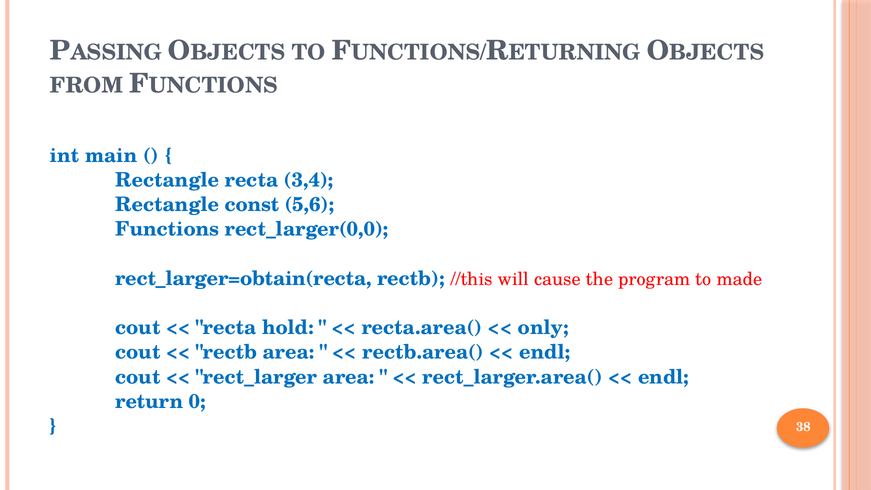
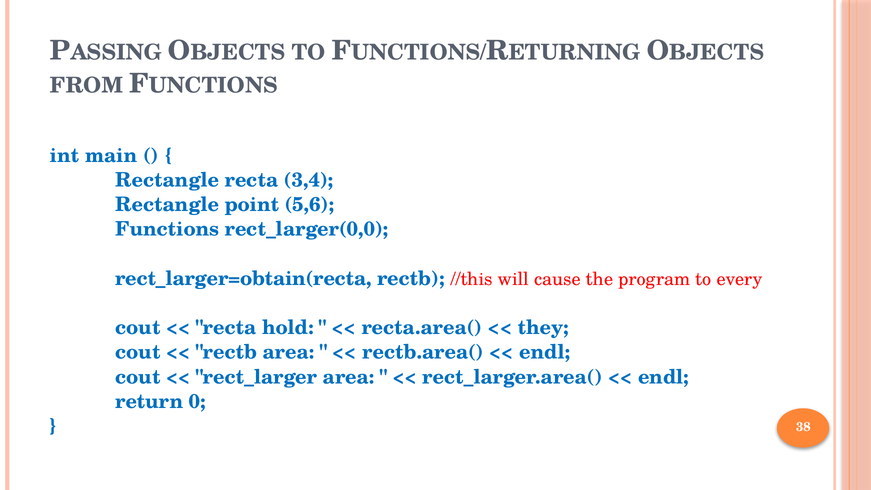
const: const -> point
made: made -> every
only: only -> they
